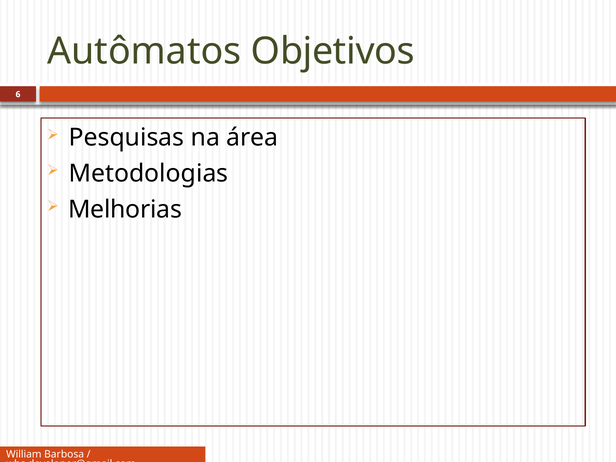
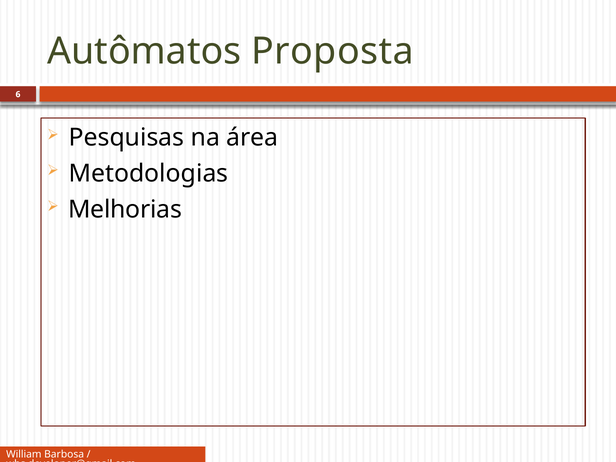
Objetivos: Objetivos -> Proposta
